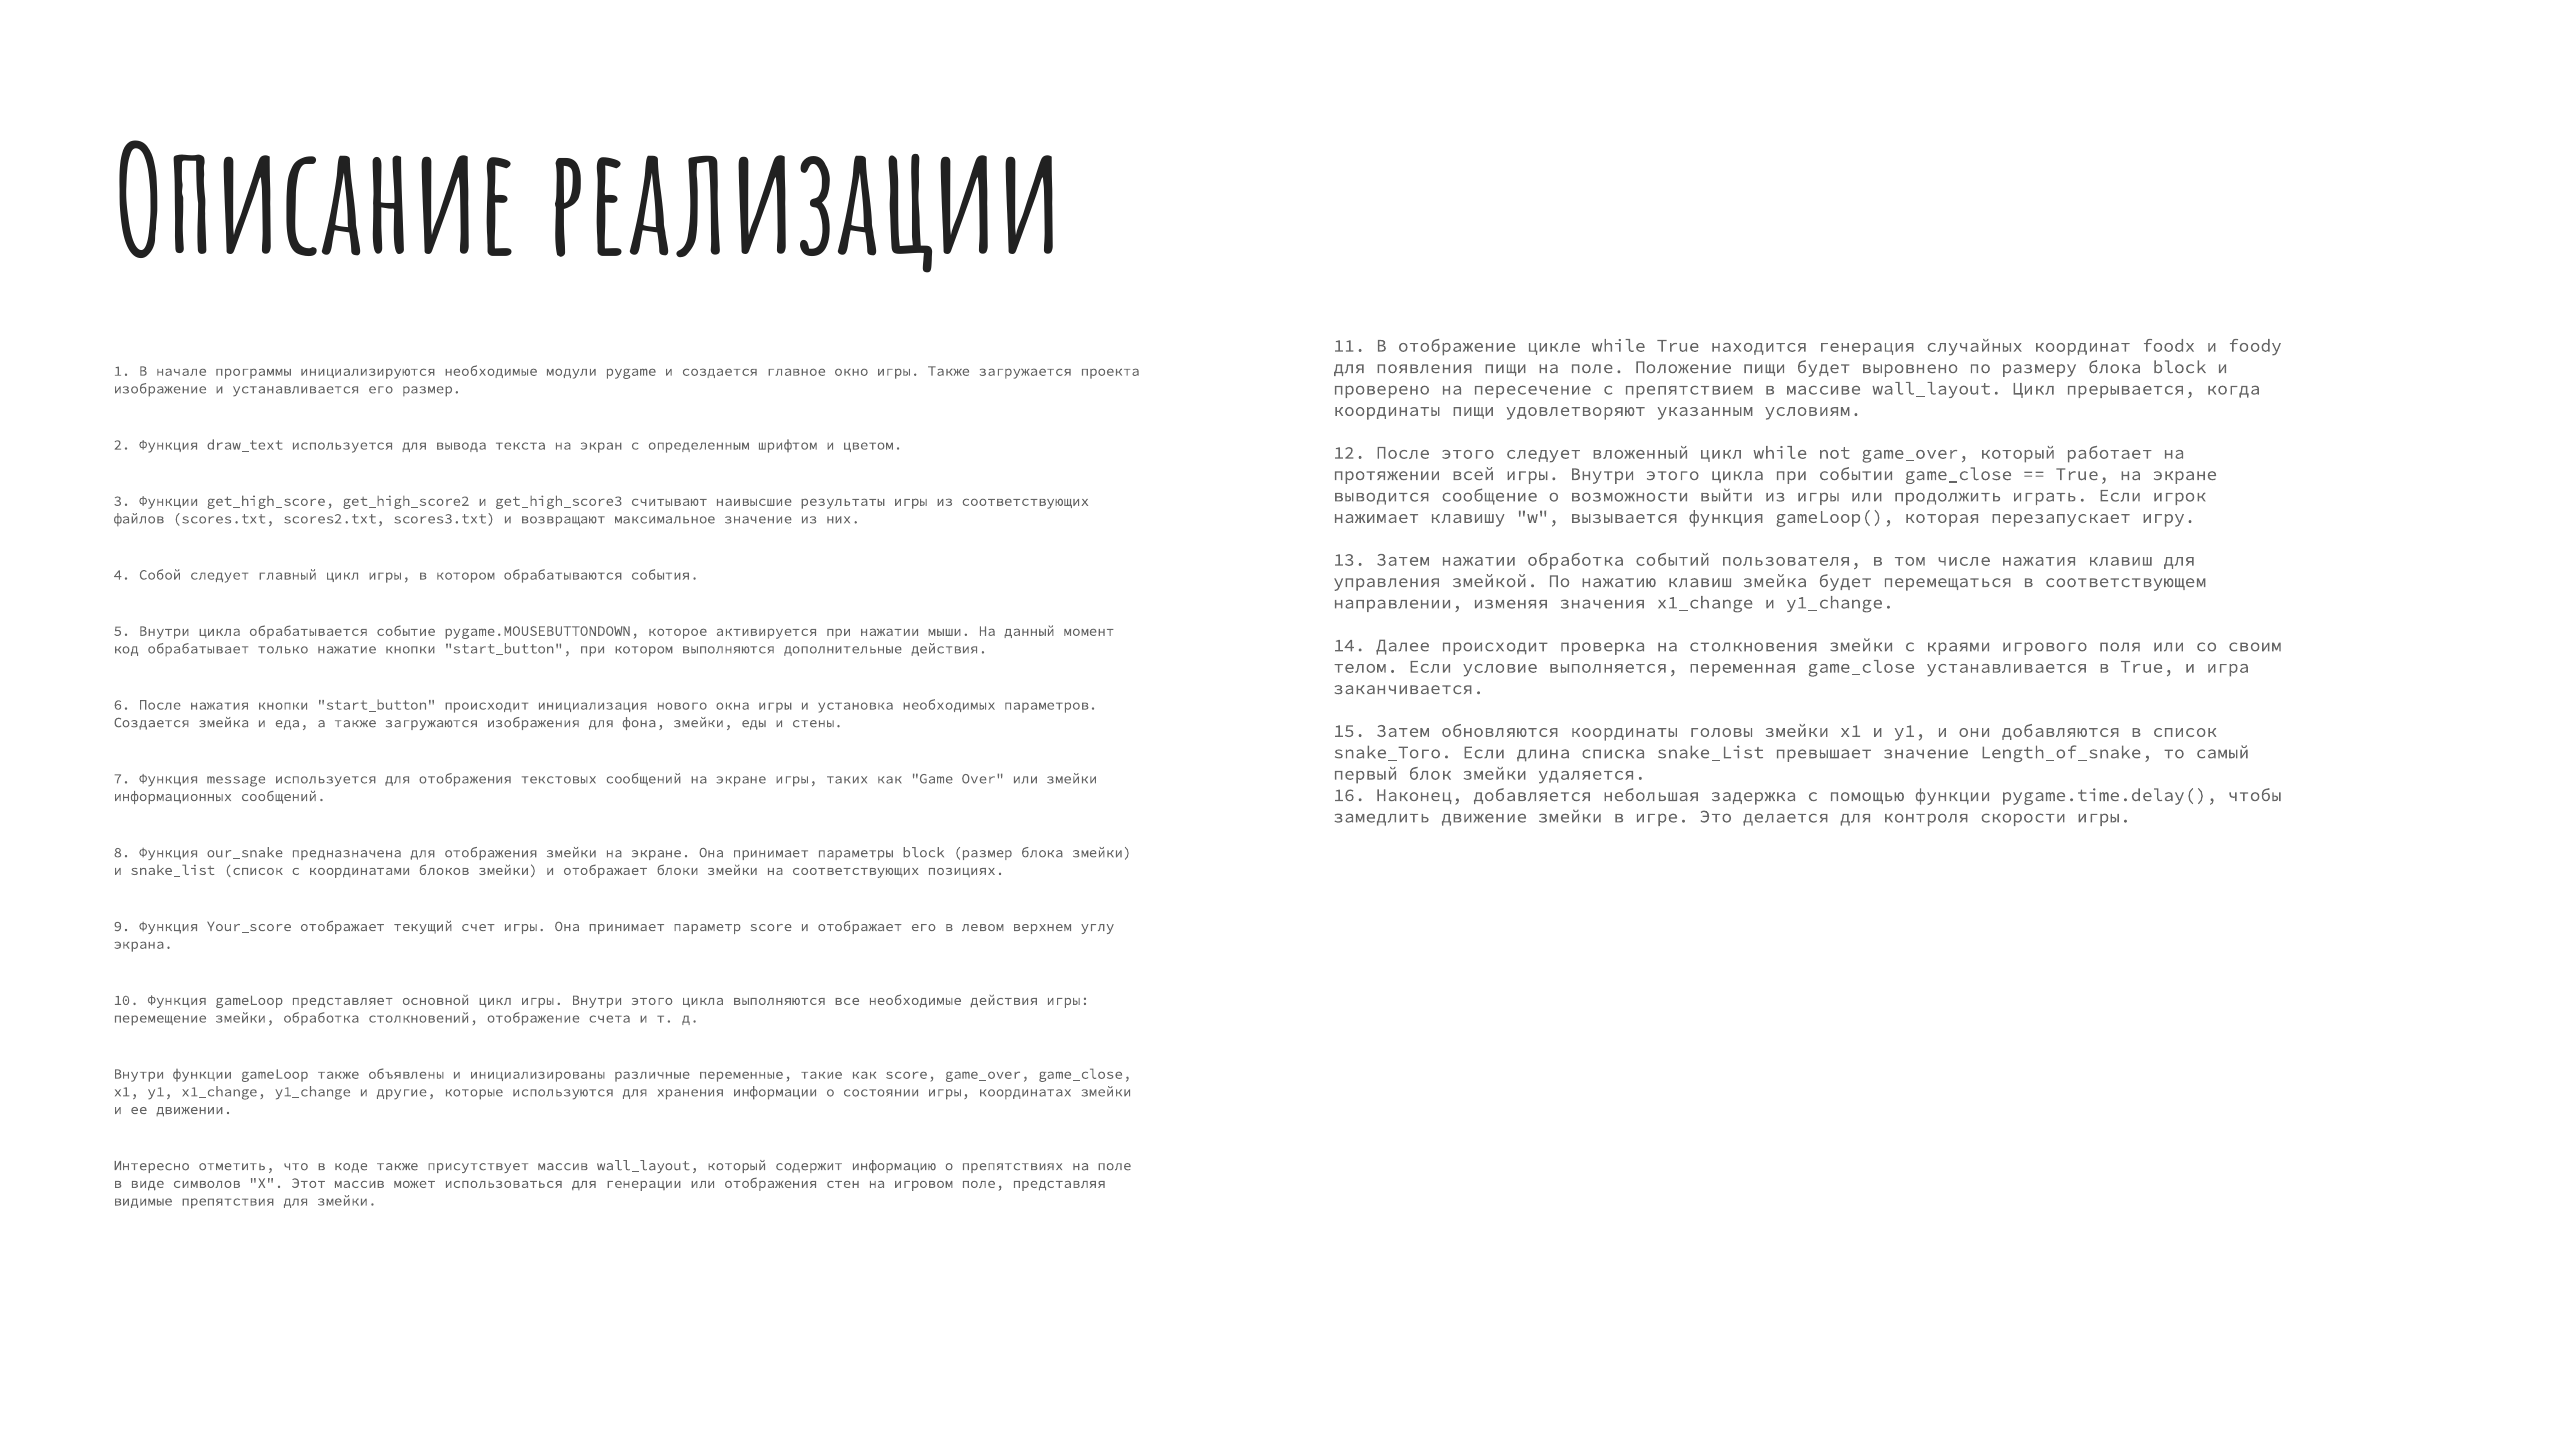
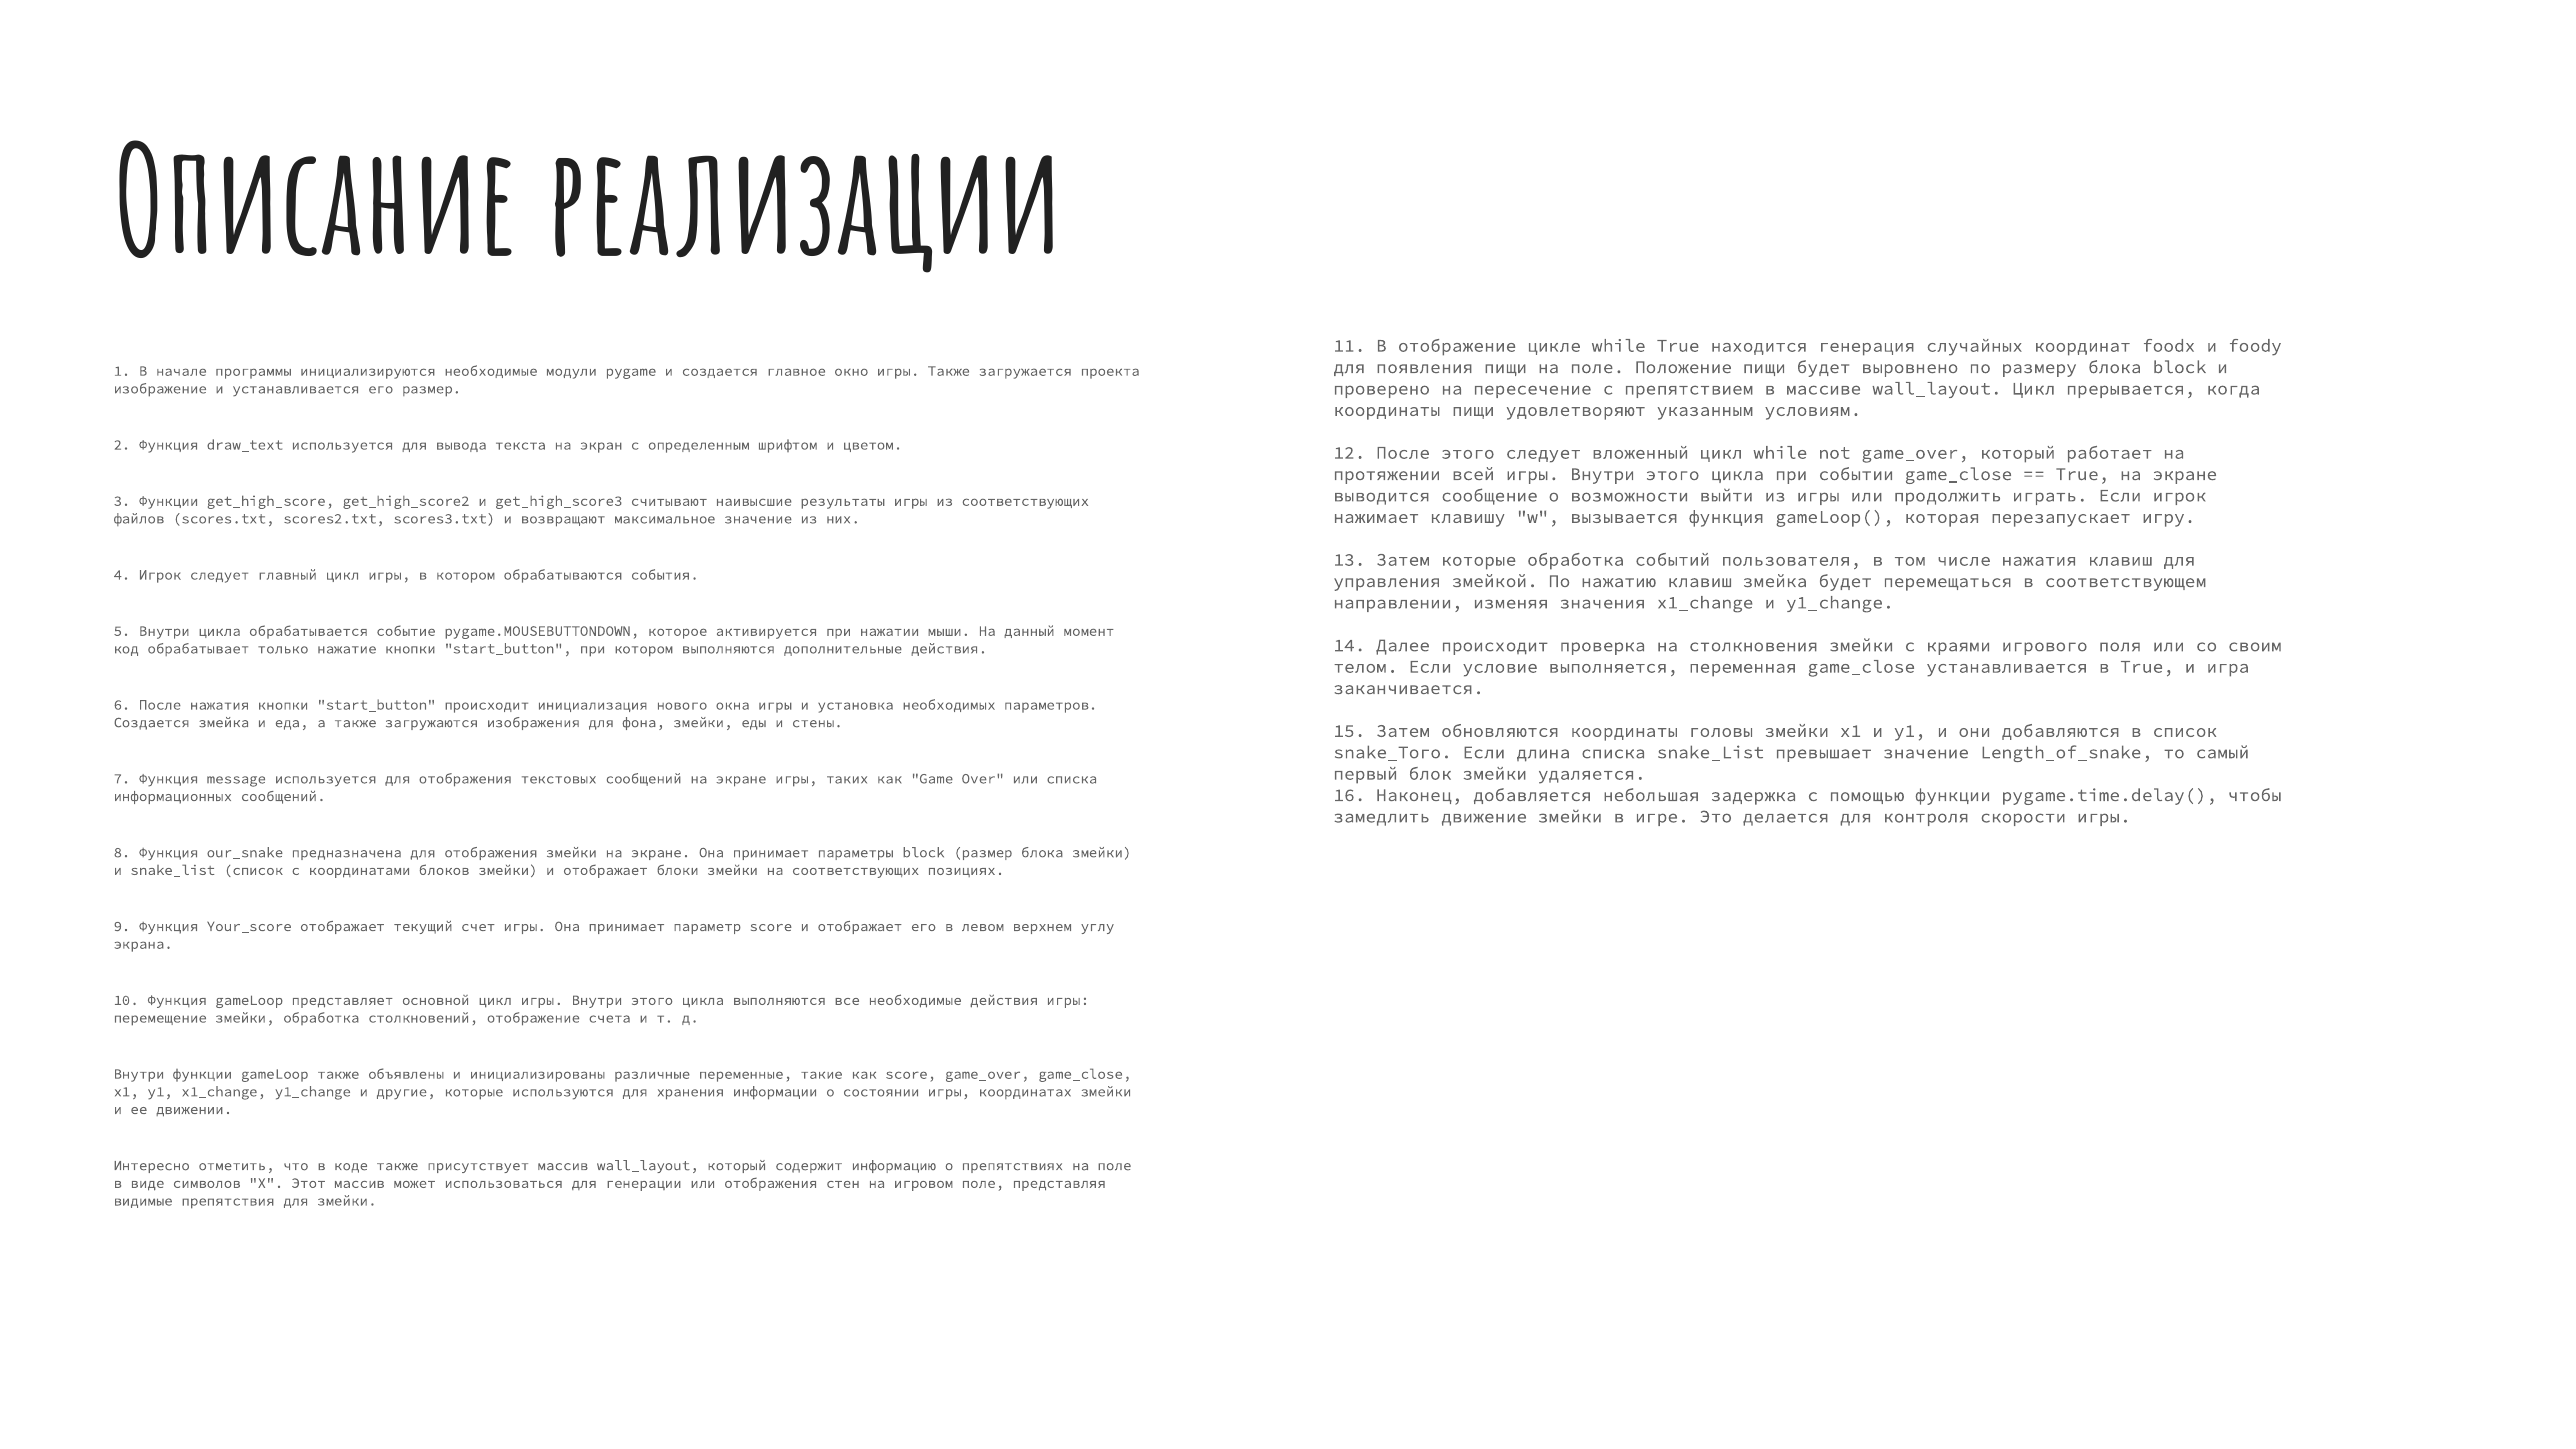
Затем нажатии: нажатии -> которые
4 Собой: Собой -> Игрок
или змейки: змейки -> списка
